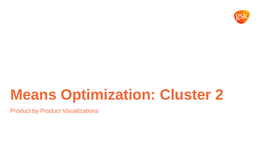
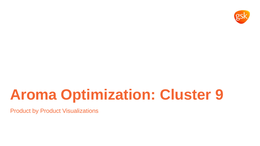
Means: Means -> Aroma
2: 2 -> 9
